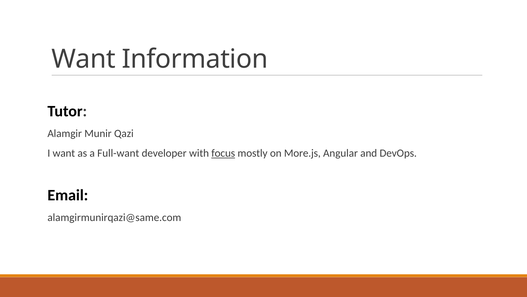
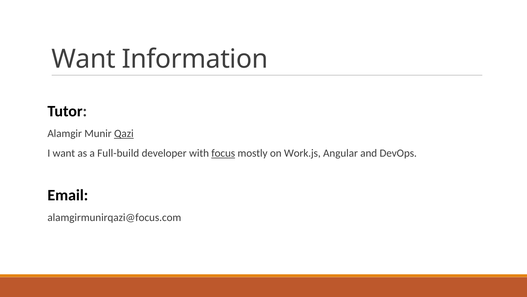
Qazi underline: none -> present
Full-want: Full-want -> Full-build
More.js: More.js -> Work.js
alamgirmunirqazi@same.com: alamgirmunirqazi@same.com -> alamgirmunirqazi@focus.com
